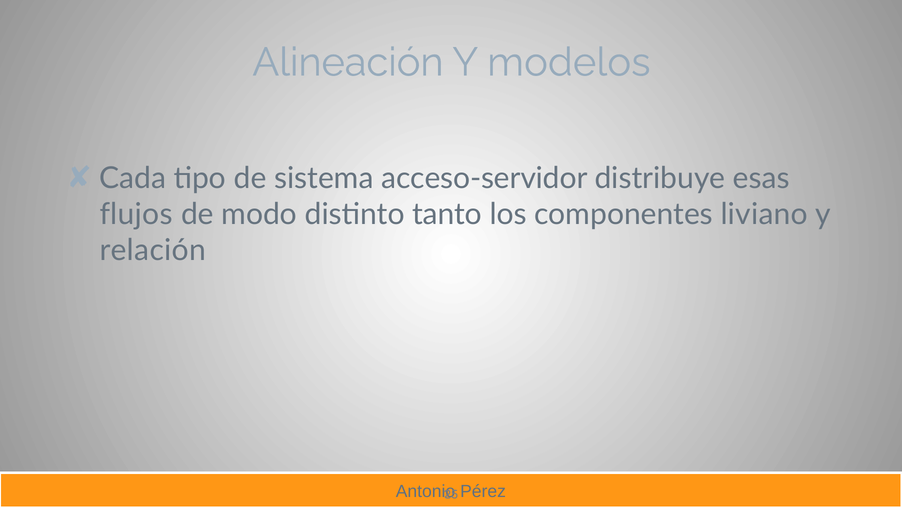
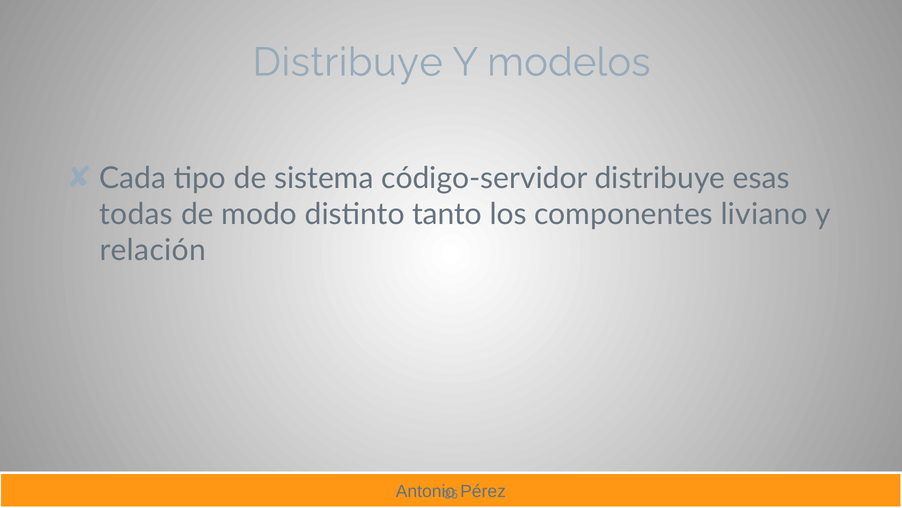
Alineación at (348, 62): Alineación -> Distribuye
acceso-servidor: acceso-servidor -> código-servidor
flujos: flujos -> todas
